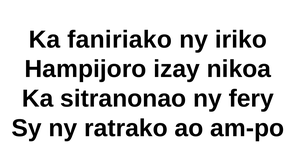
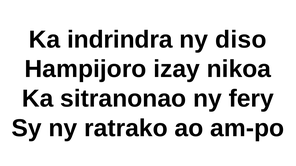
faniriako: faniriako -> indrindra
iriko: iriko -> diso
